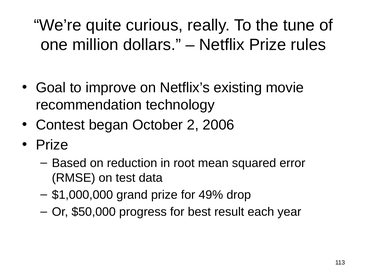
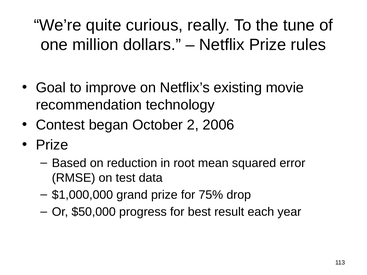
49%: 49% -> 75%
